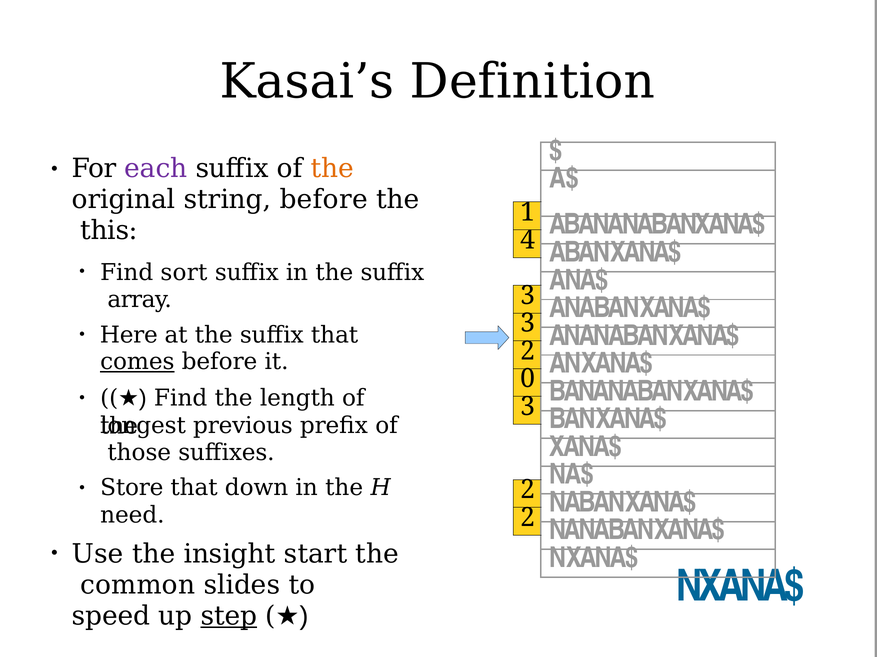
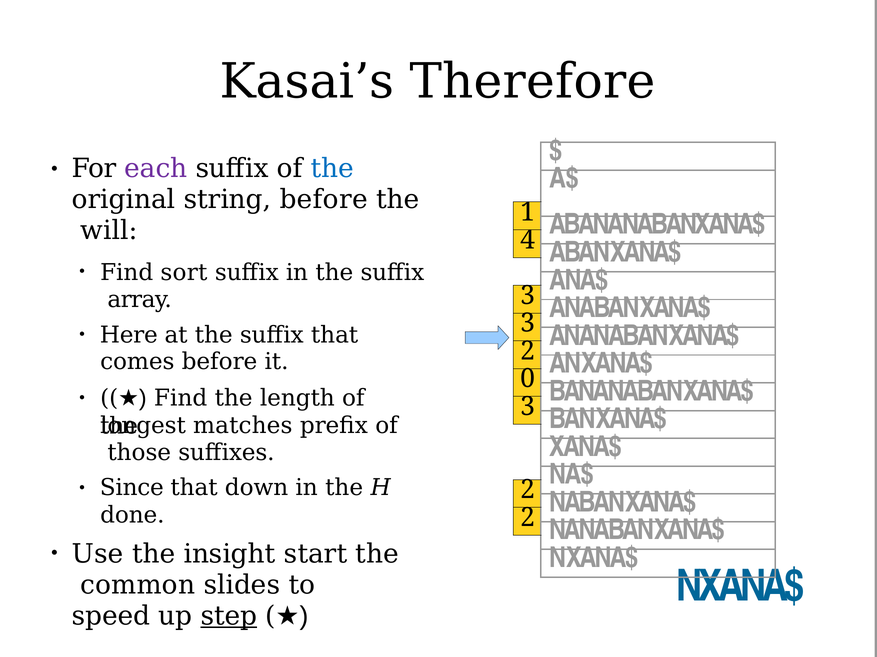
Definition: Definition -> Therefore
the at (332, 169) colour: orange -> blue
this: this -> will
comes underline: present -> none
previous: previous -> matches
Store: Store -> Since
need: need -> done
